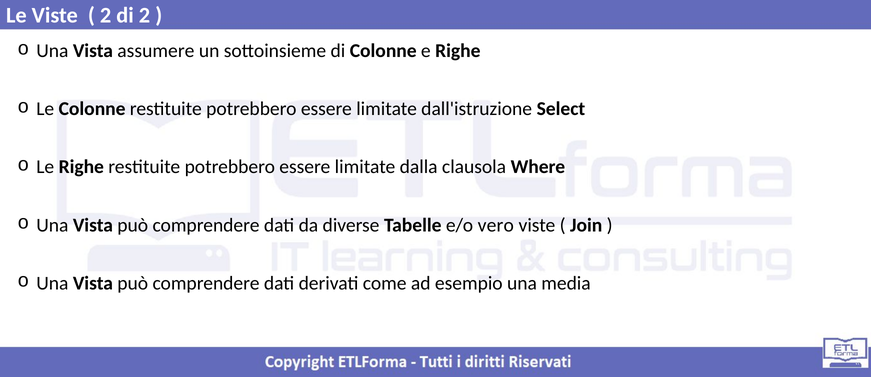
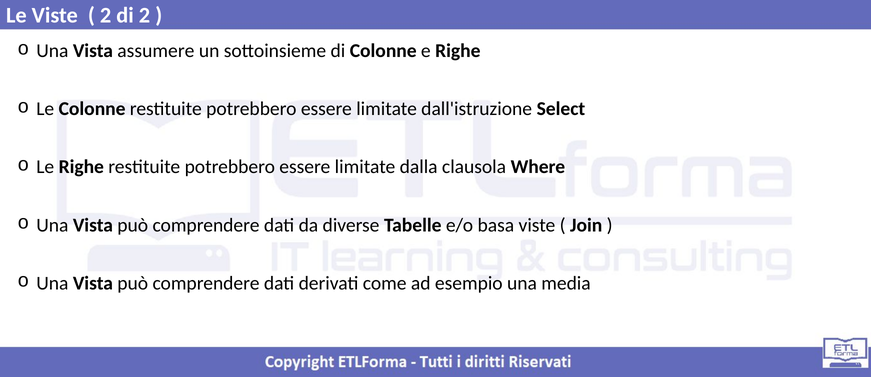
vero: vero -> basa
